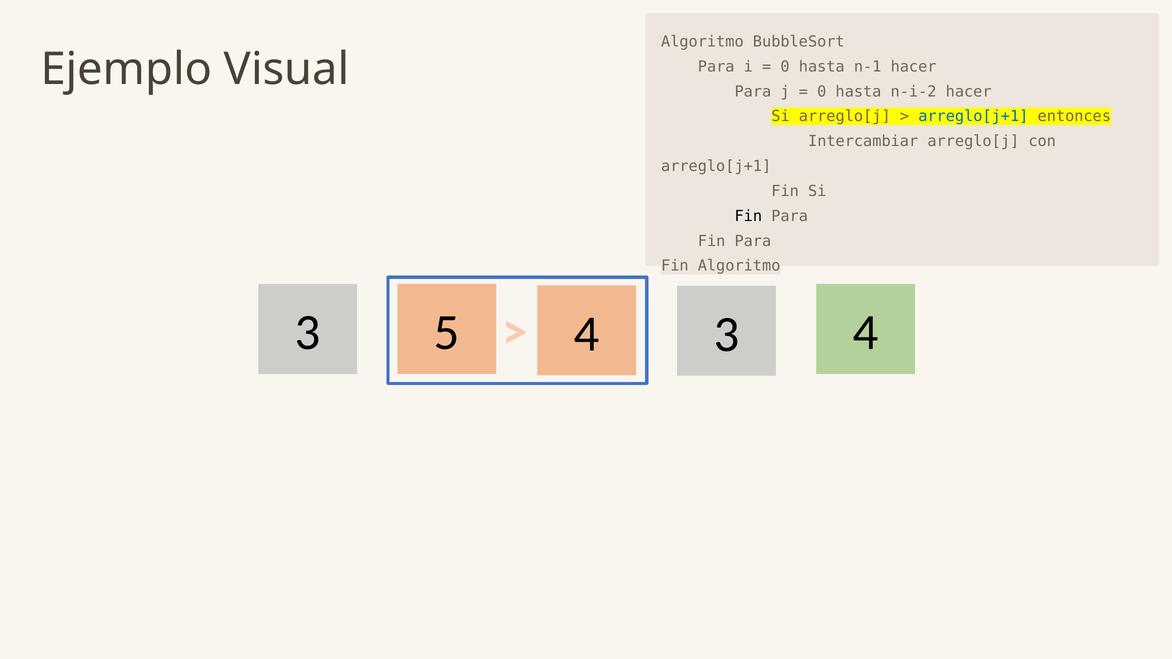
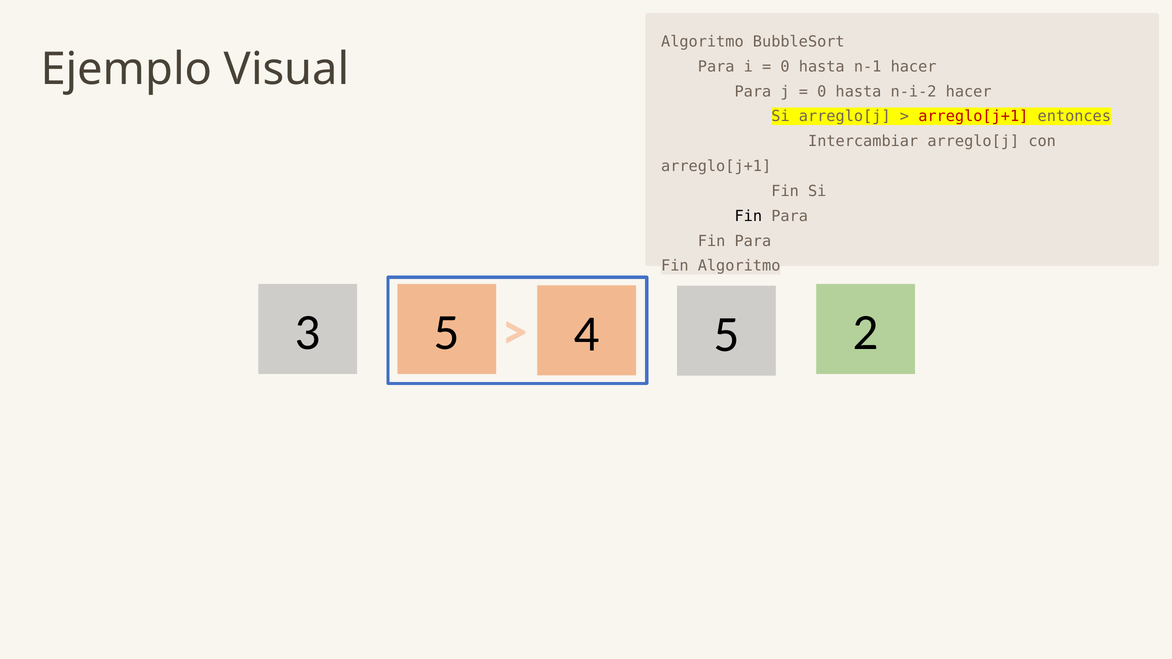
arreglo[j+1 at (973, 116) colour: blue -> red
3 4: 4 -> 2
4 3: 3 -> 5
